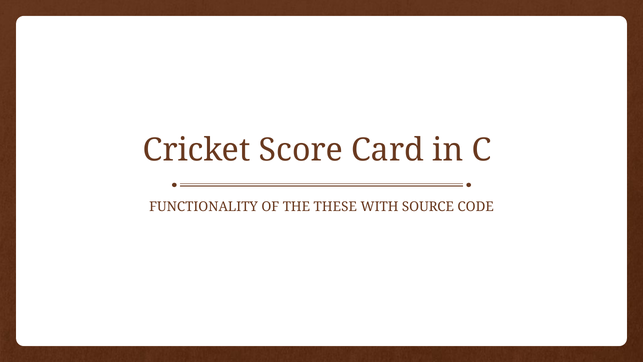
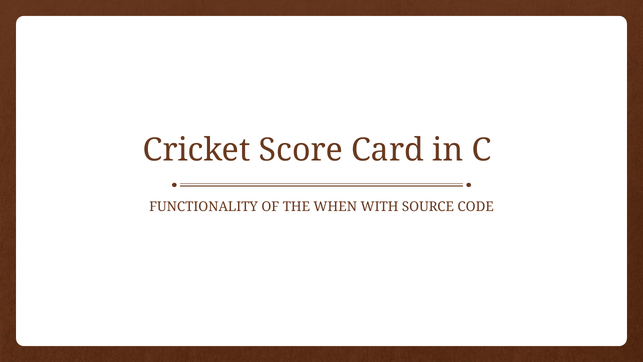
THESE: THESE -> WHEN
